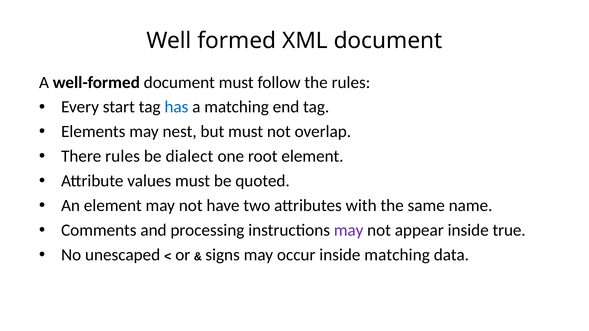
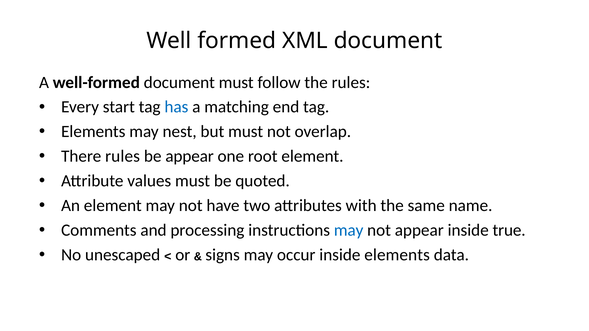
be dialect: dialect -> appear
may at (349, 230) colour: purple -> blue
inside matching: matching -> elements
